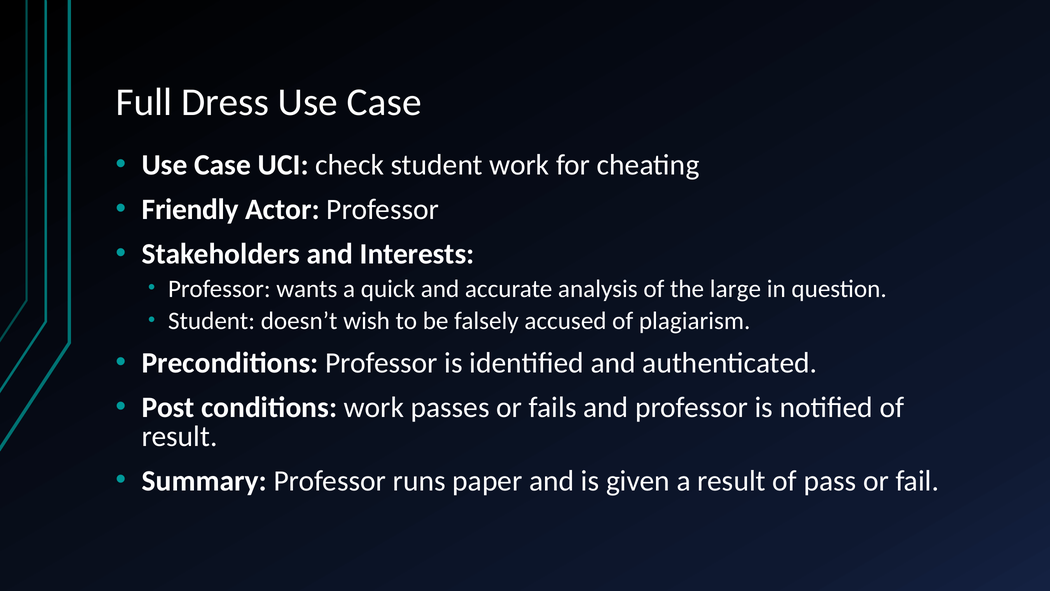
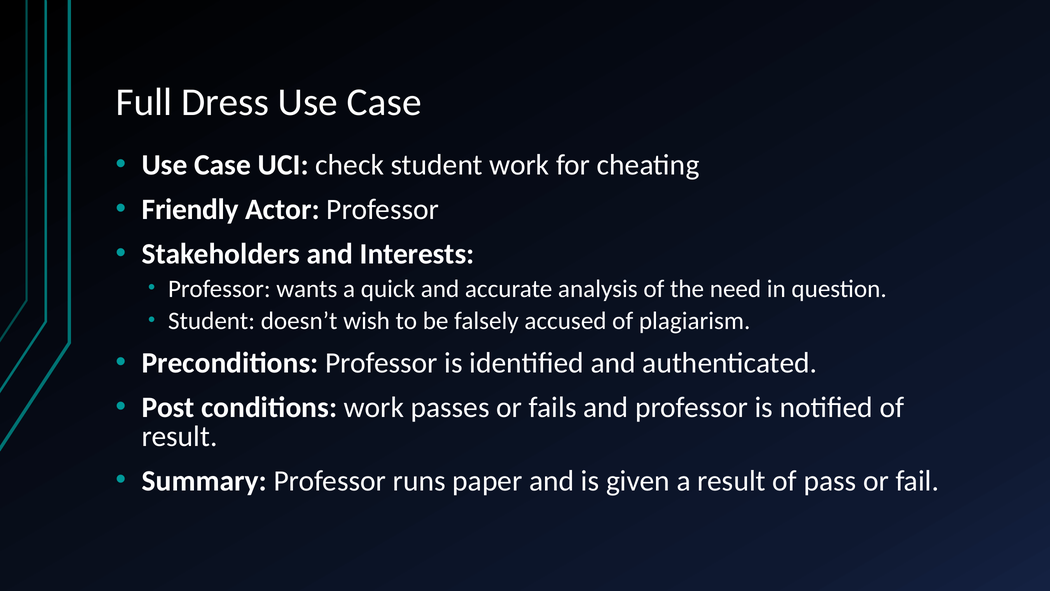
large: large -> need
